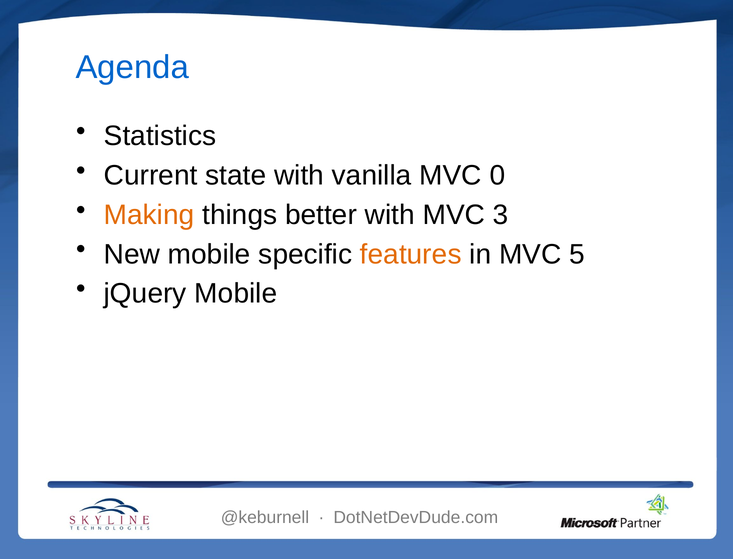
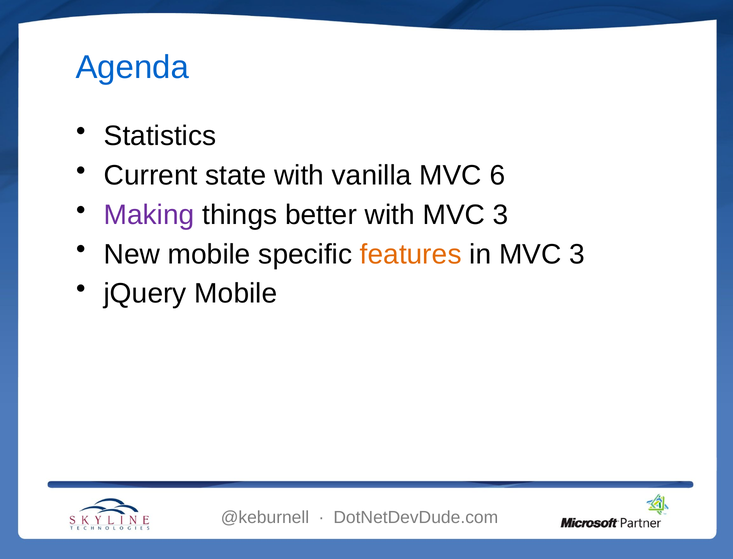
0: 0 -> 6
Making colour: orange -> purple
in MVC 5: 5 -> 3
